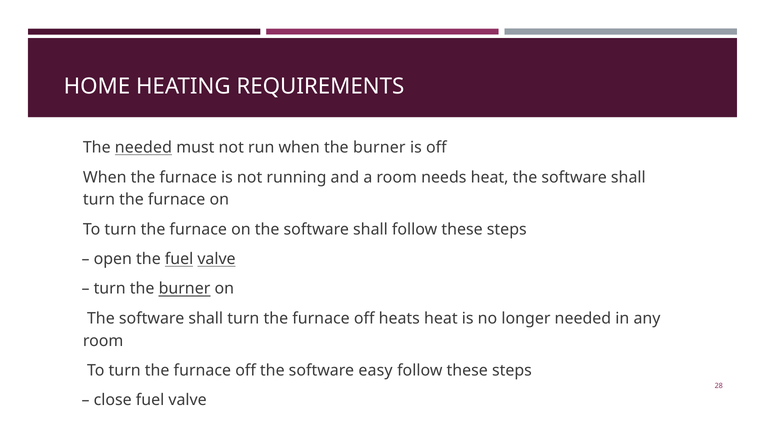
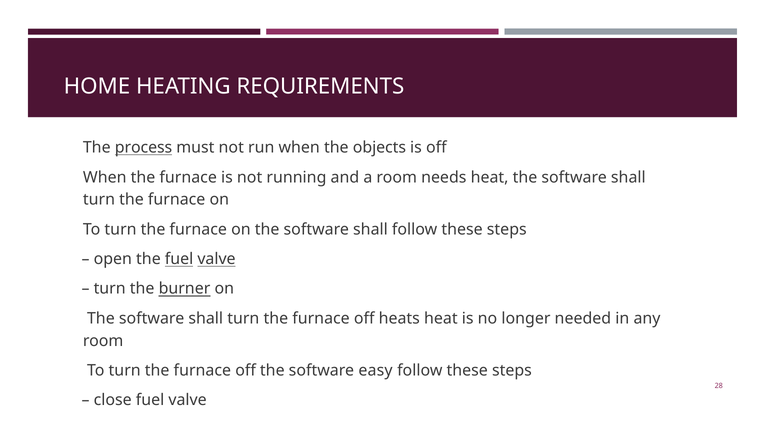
needed at (143, 147): needed -> process
when the burner: burner -> objects
